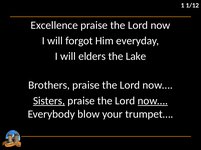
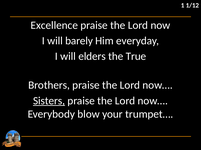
forgot: forgot -> barely
Lake: Lake -> True
now… at (153, 101) underline: present -> none
